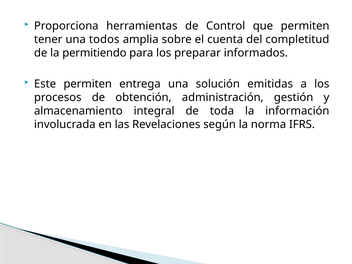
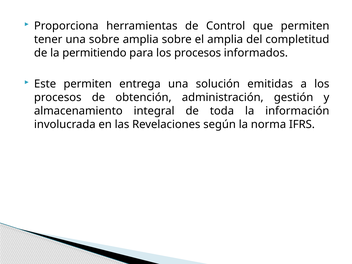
una todos: todos -> sobre
el cuenta: cuenta -> amplia
para los preparar: preparar -> procesos
